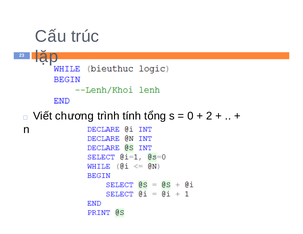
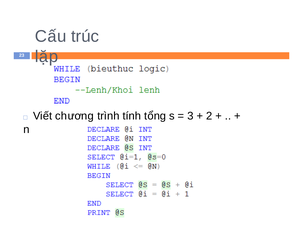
0: 0 -> 3
